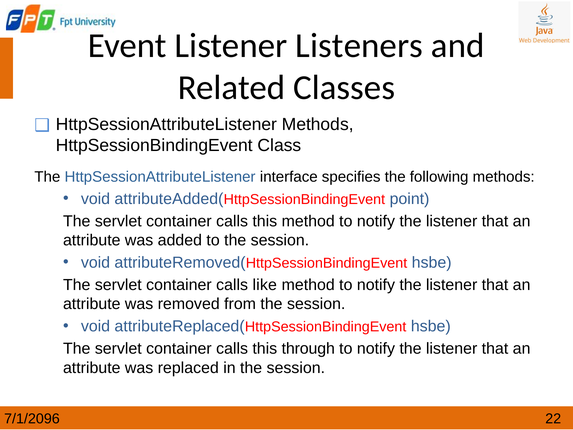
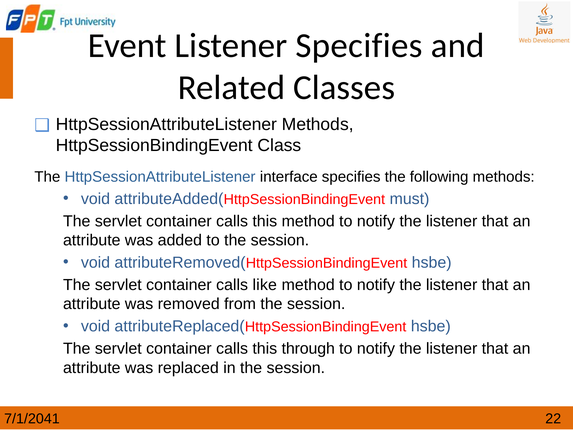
Listener Listeners: Listeners -> Specifies
point: point -> must
7/1/2096: 7/1/2096 -> 7/1/2041
